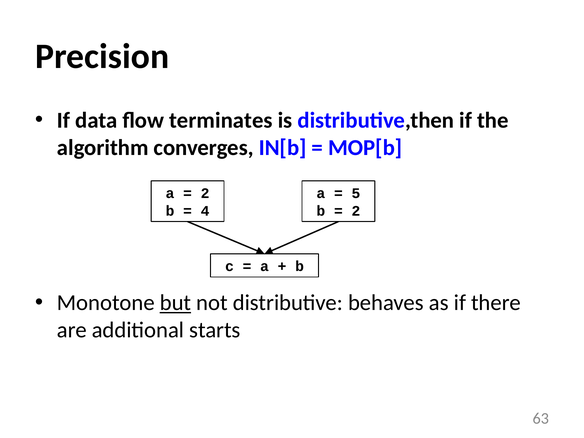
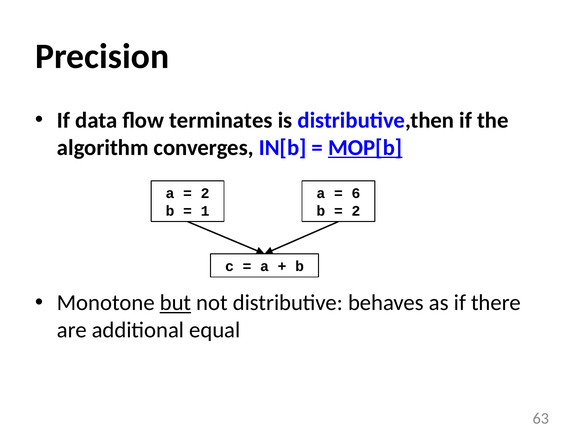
MOP[b underline: none -> present
5: 5 -> 6
4: 4 -> 1
starts: starts -> equal
